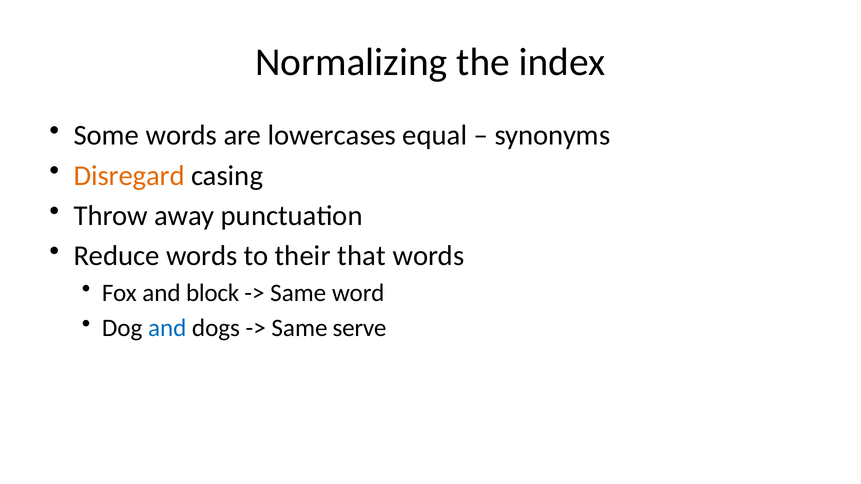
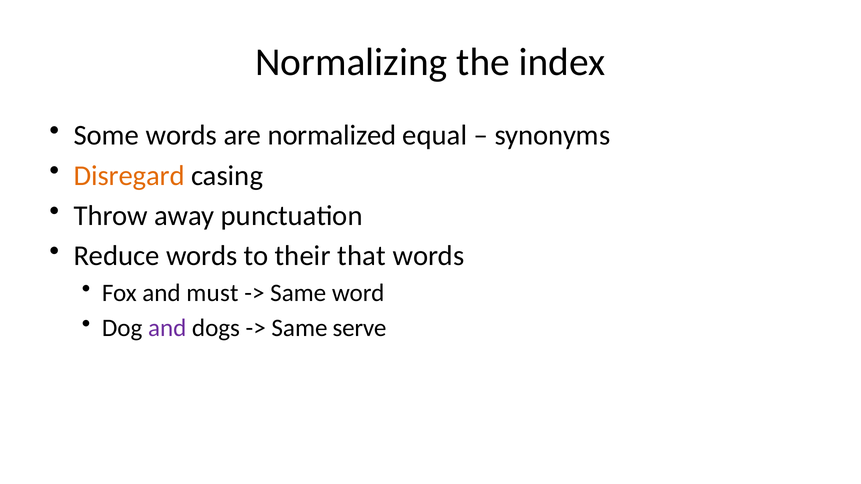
lowercases: lowercases -> normalized
block: block -> must
and at (167, 328) colour: blue -> purple
